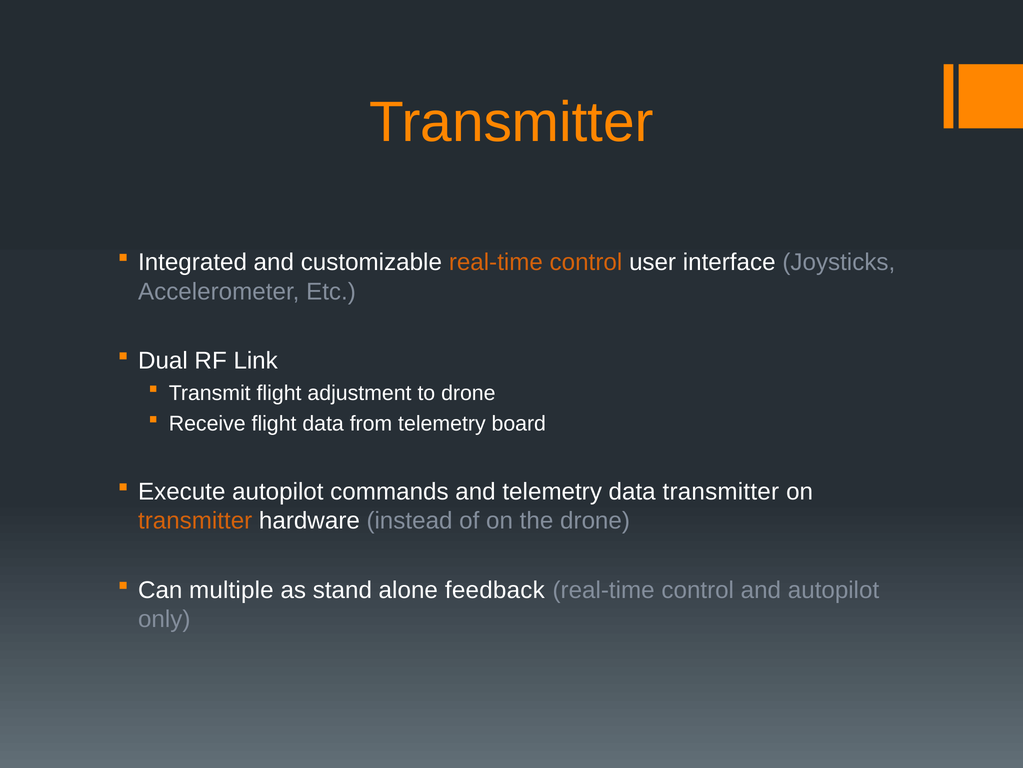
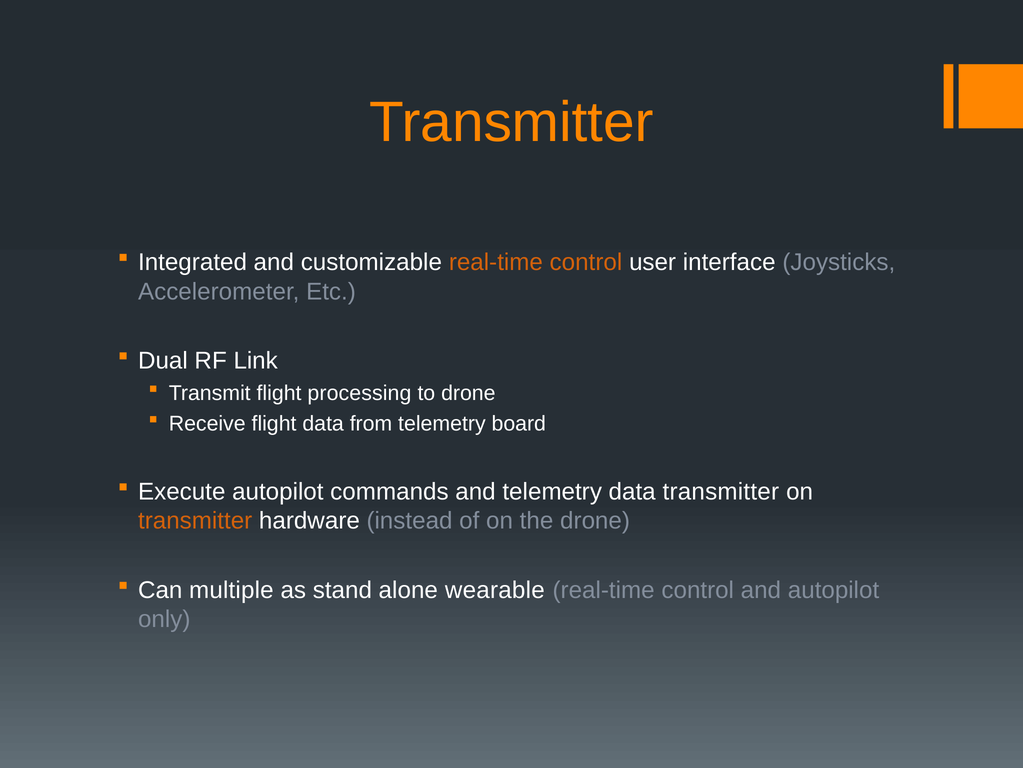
adjustment: adjustment -> processing
feedback: feedback -> wearable
